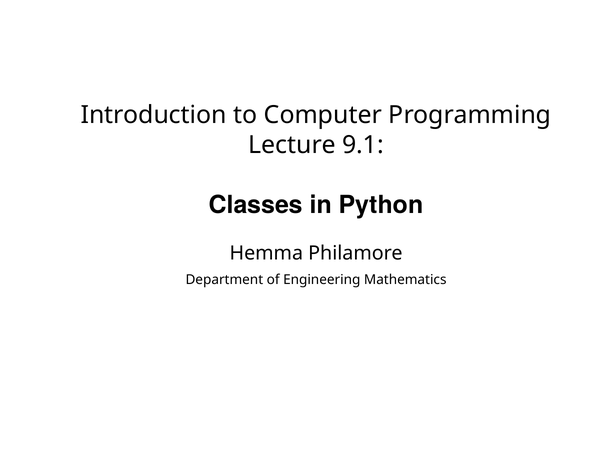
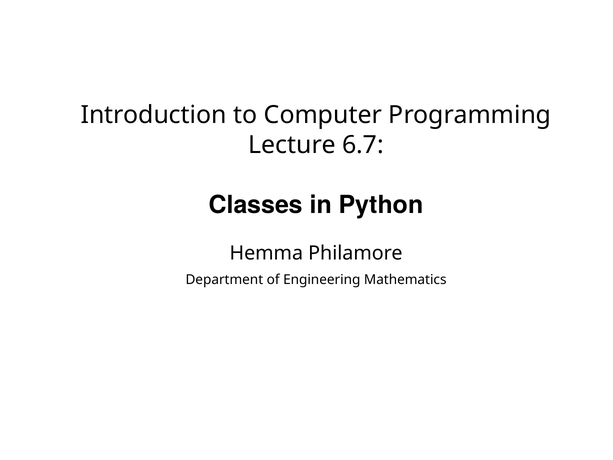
9.1: 9.1 -> 6.7
